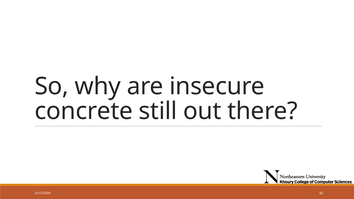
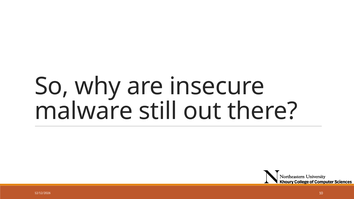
concrete: concrete -> malware
